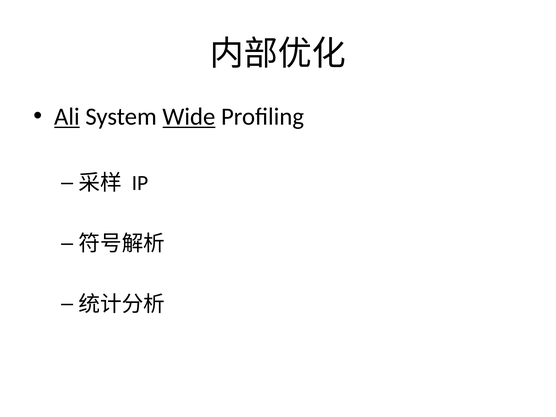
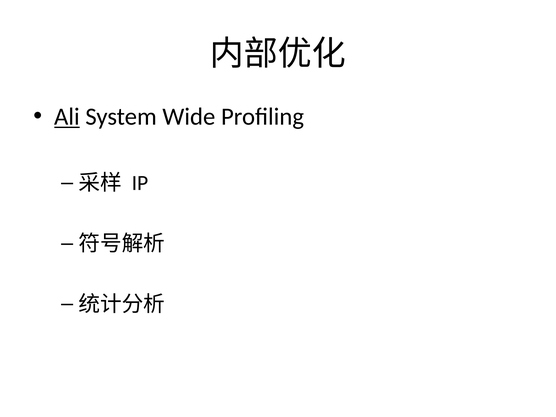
Wide underline: present -> none
